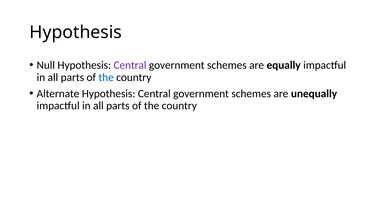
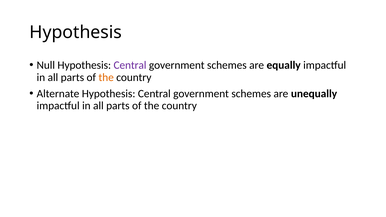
the at (106, 77) colour: blue -> orange
